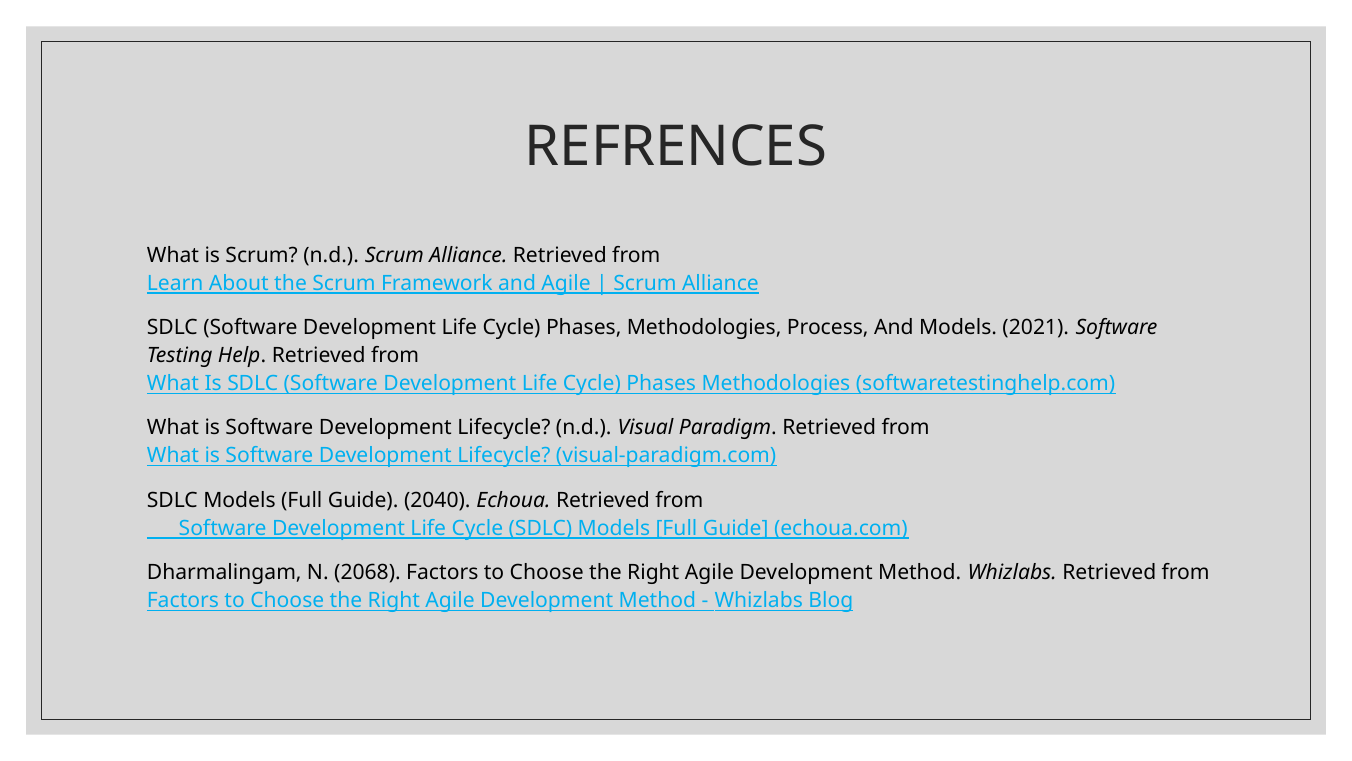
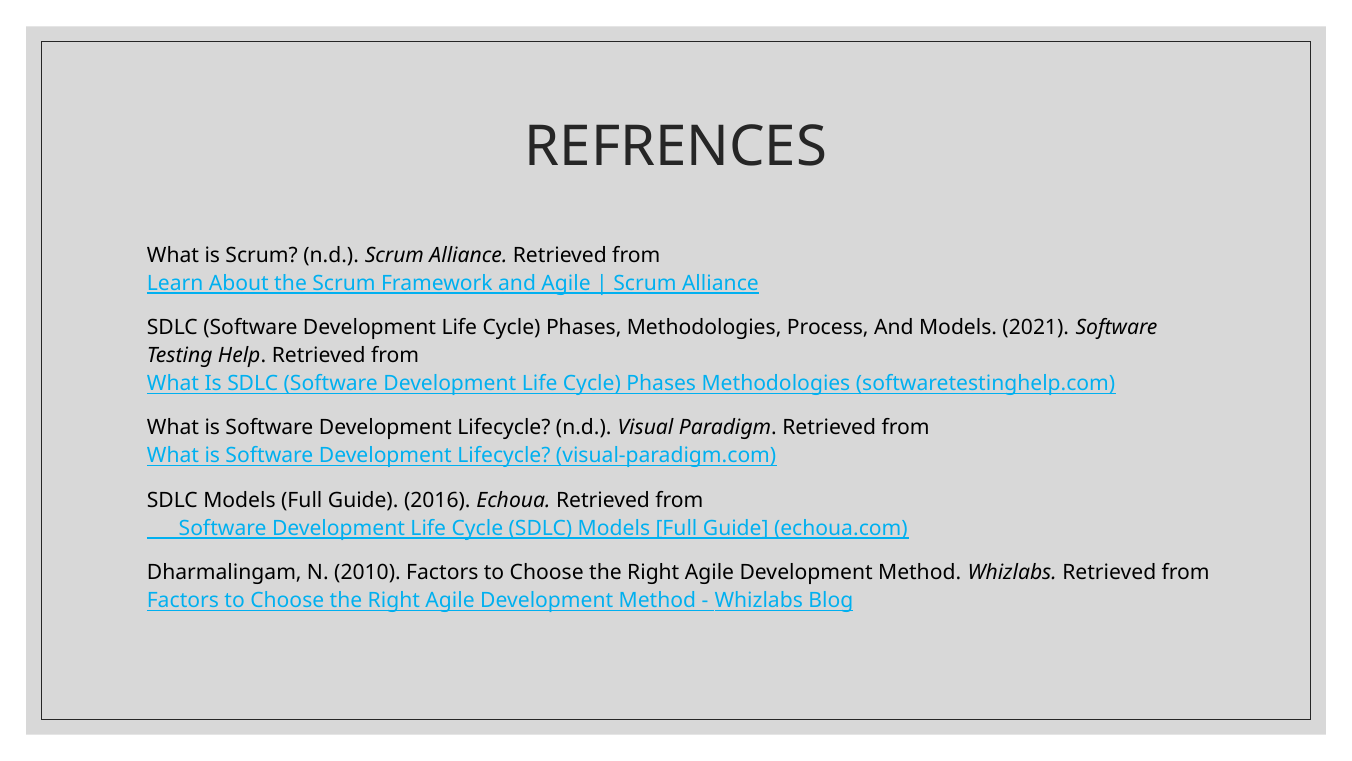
2040: 2040 -> 2016
2068: 2068 -> 2010
